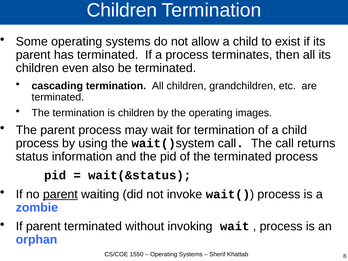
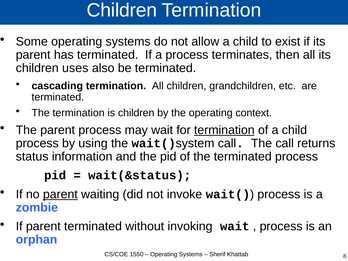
even: even -> uses
images: images -> context
termination at (224, 130) underline: none -> present
